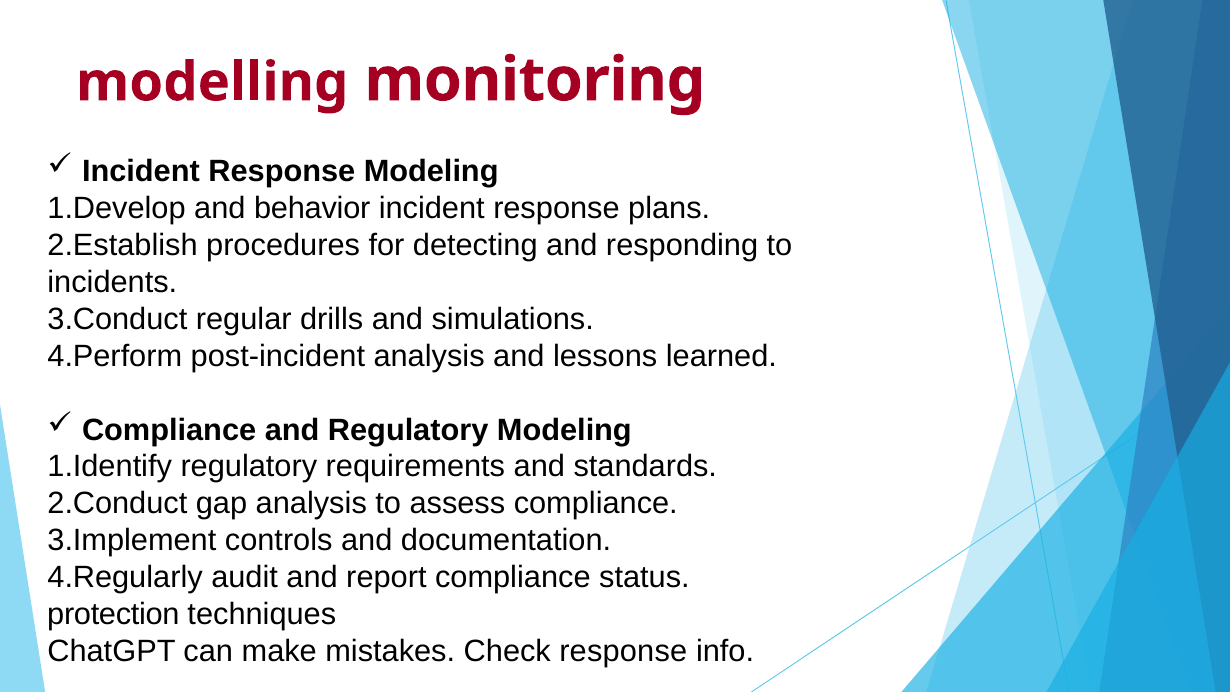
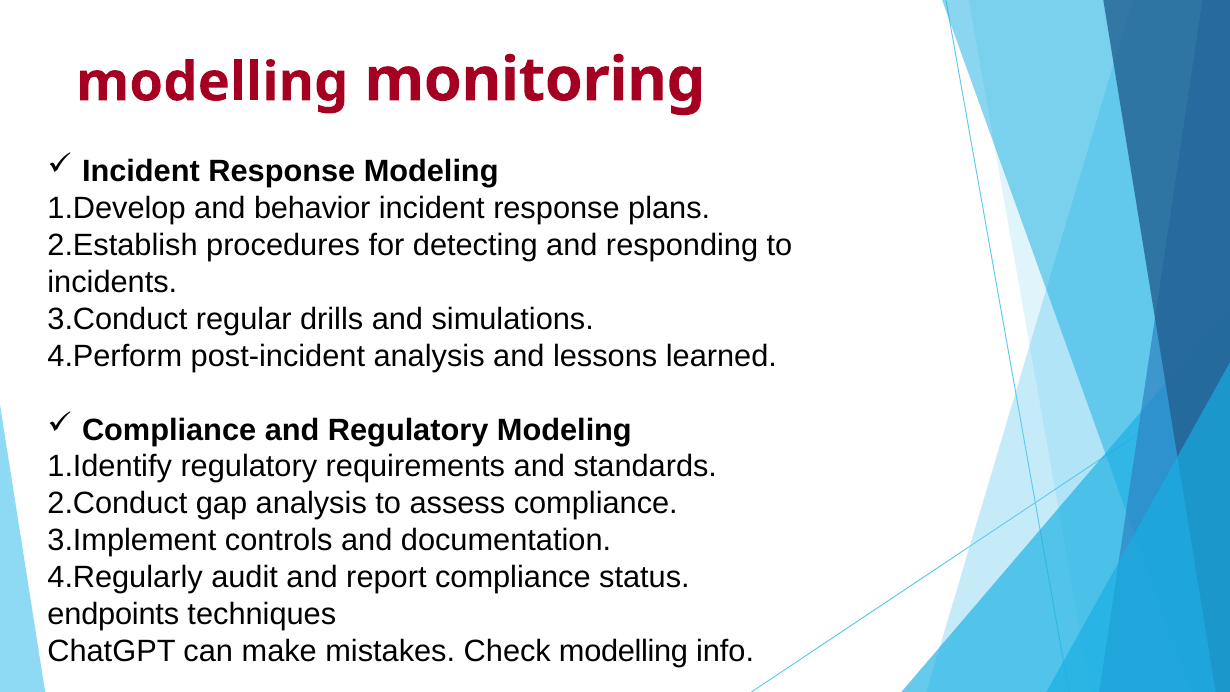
protection: protection -> endpoints
Check response: response -> modelling
